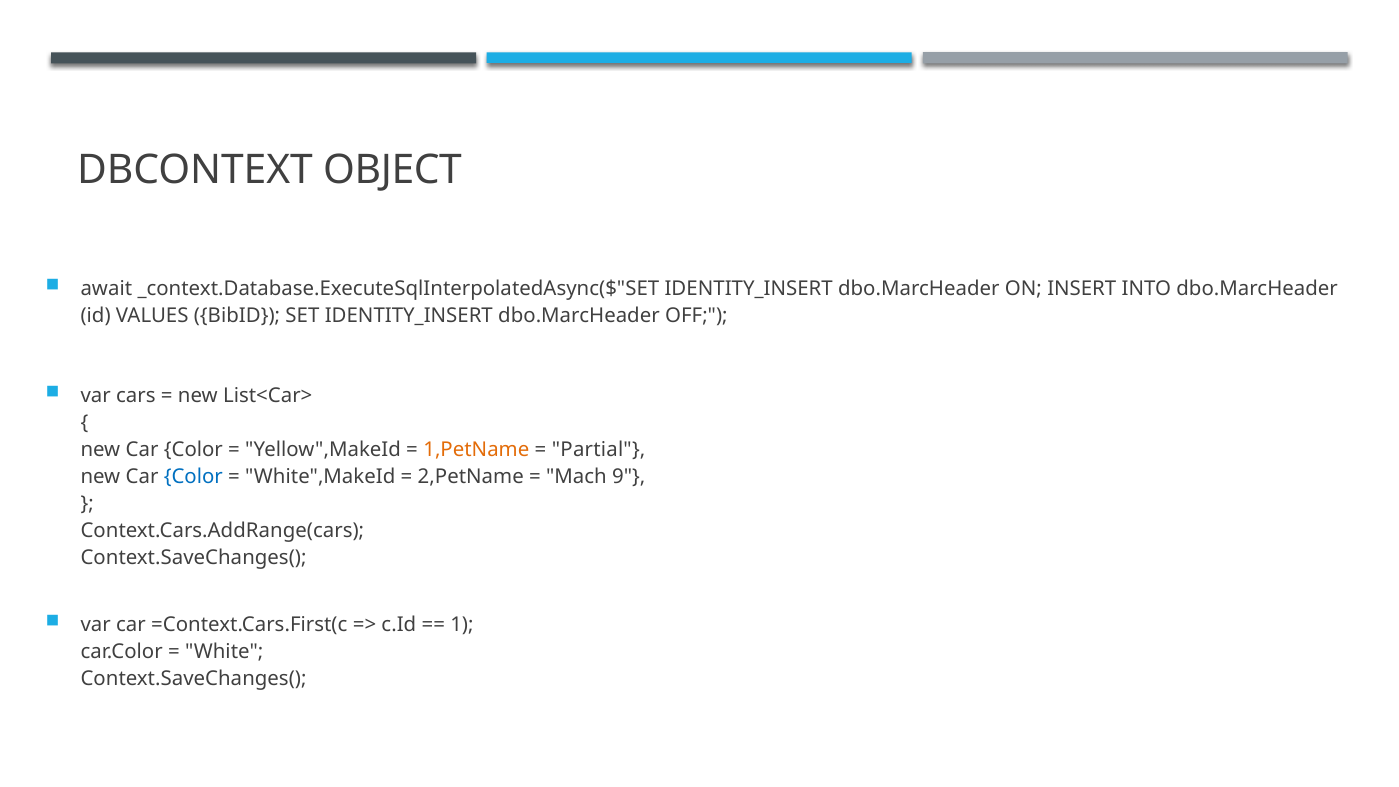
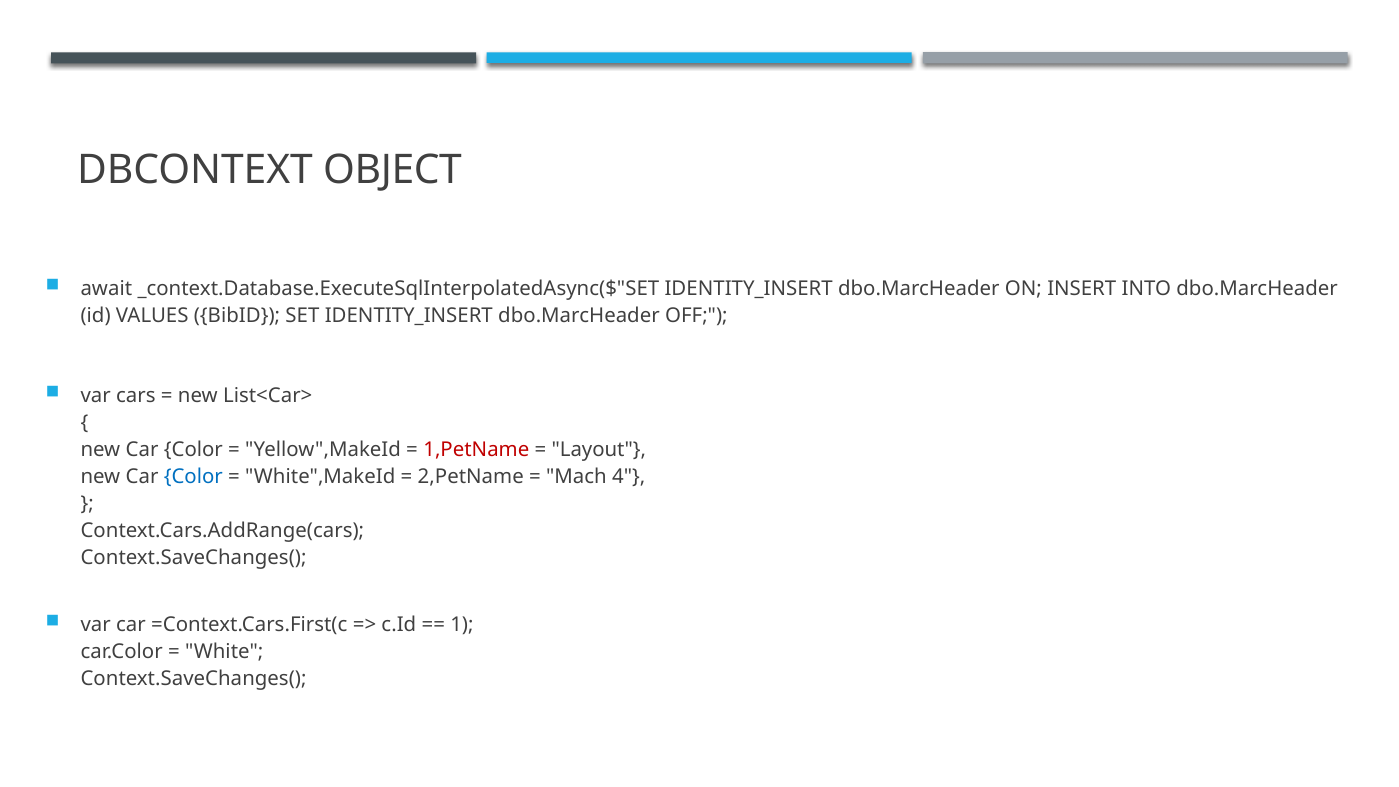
1,PetName colour: orange -> red
Partial: Partial -> Layout
9: 9 -> 4
